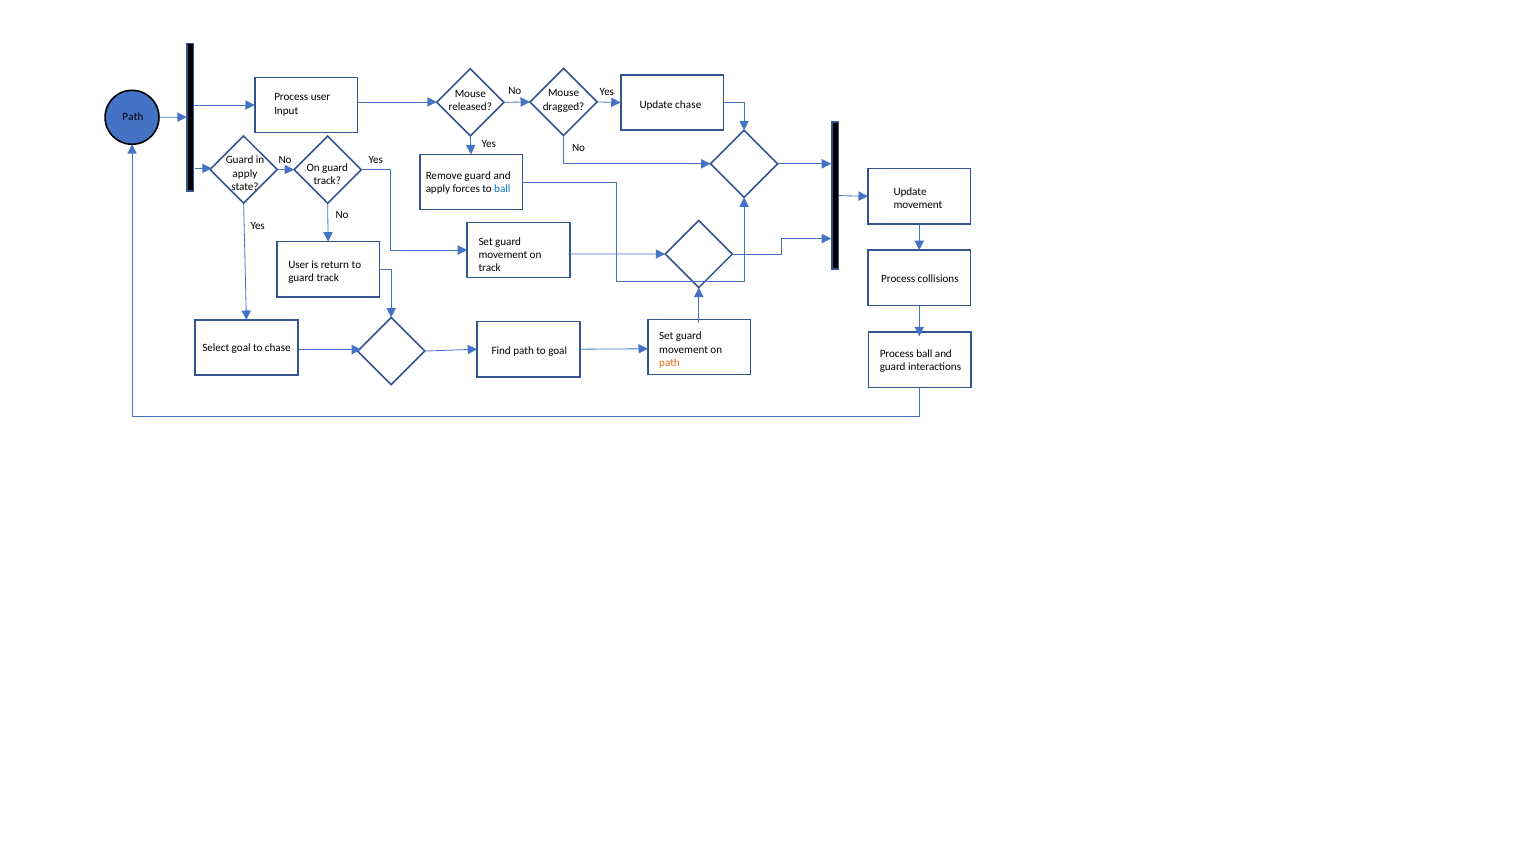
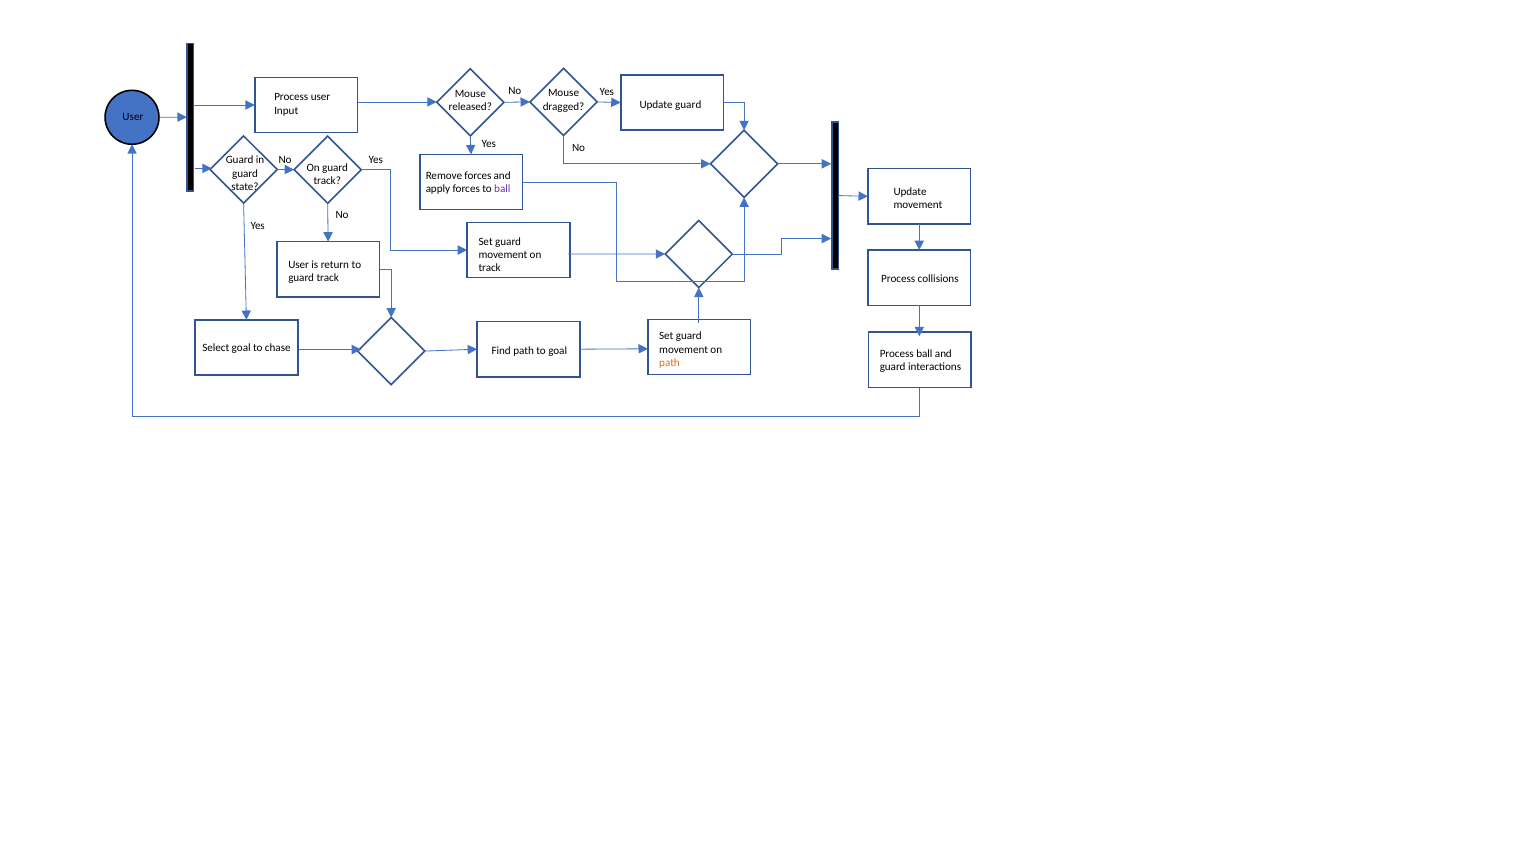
Update chase: chase -> guard
Path at (133, 117): Path -> User
apply at (245, 174): apply -> guard
Remove guard: guard -> forces
ball at (502, 189) colour: blue -> purple
